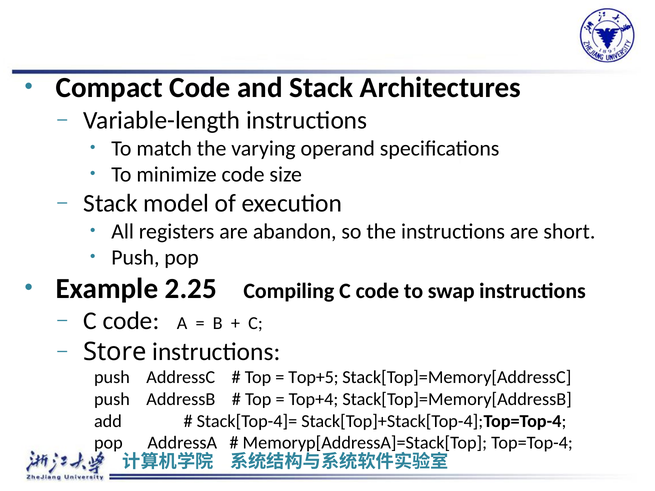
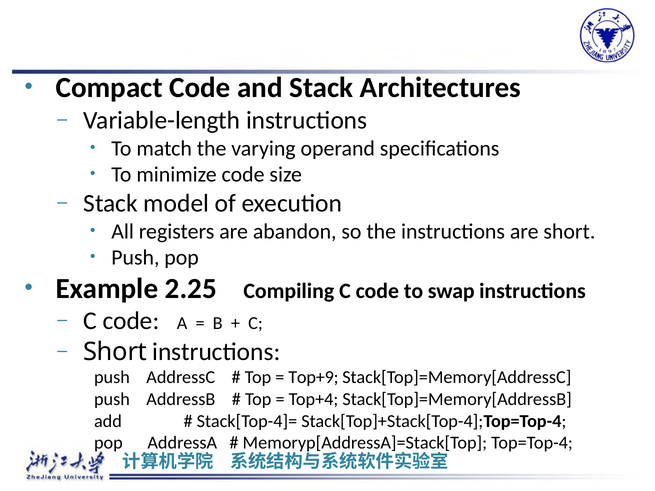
Store at (115, 352): Store -> Short
Top+5: Top+5 -> Top+9
